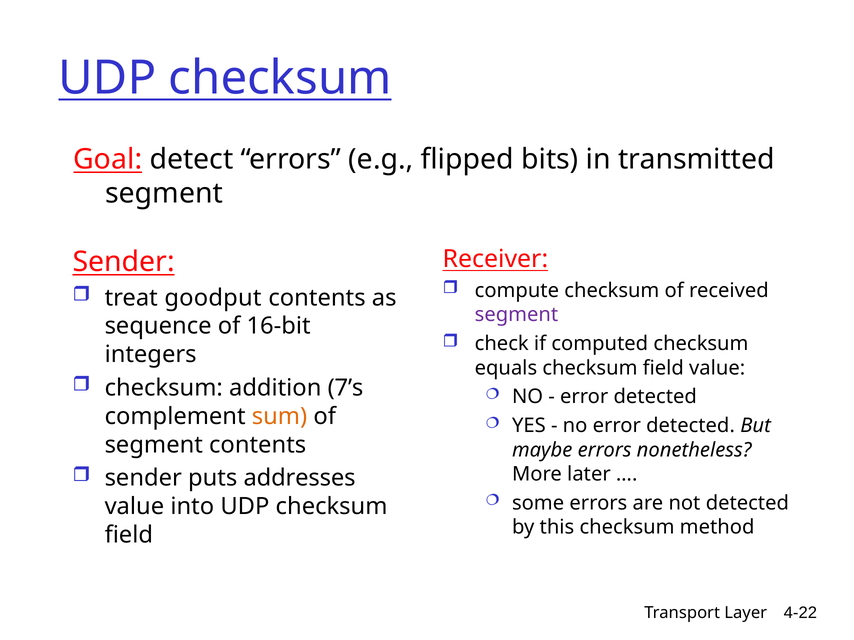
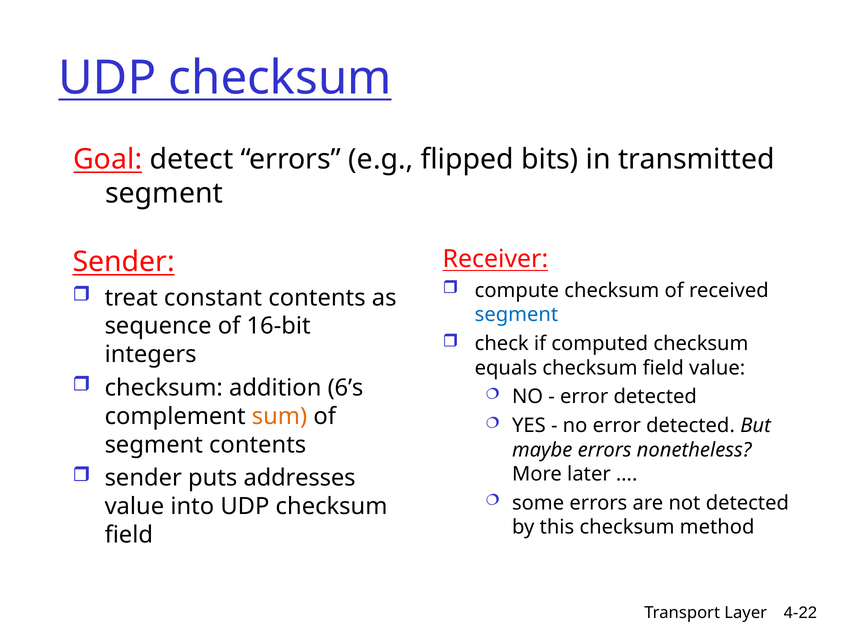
goodput: goodput -> constant
segment at (516, 315) colour: purple -> blue
7’s: 7’s -> 6’s
